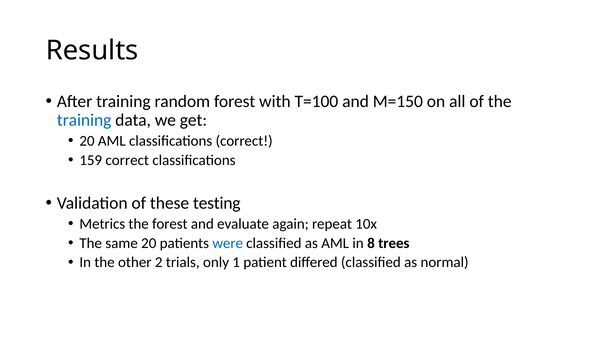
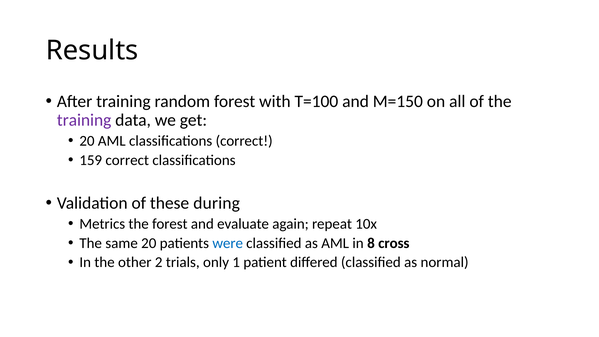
training at (84, 120) colour: blue -> purple
testing: testing -> during
trees: trees -> cross
